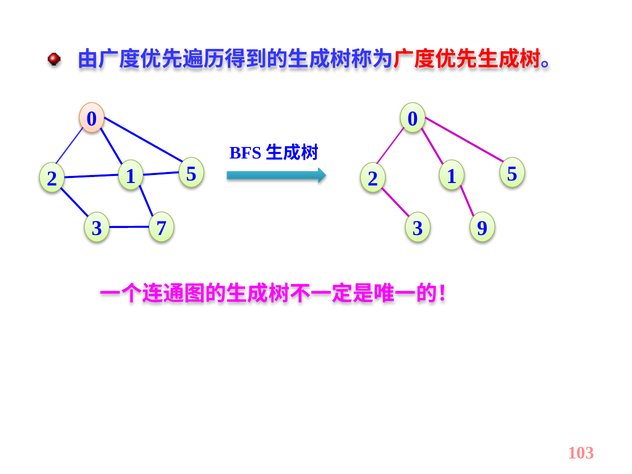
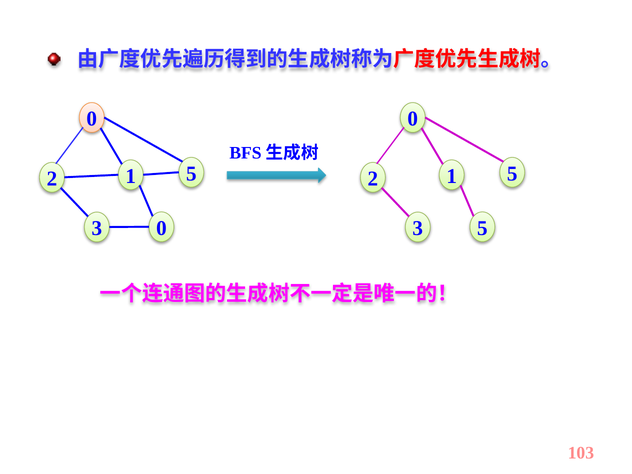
3 7: 7 -> 0
3 9: 9 -> 5
